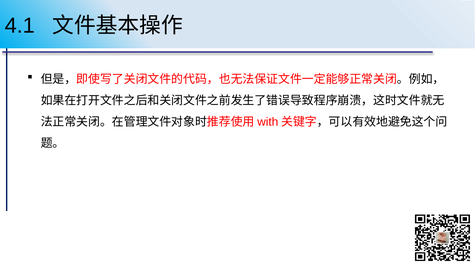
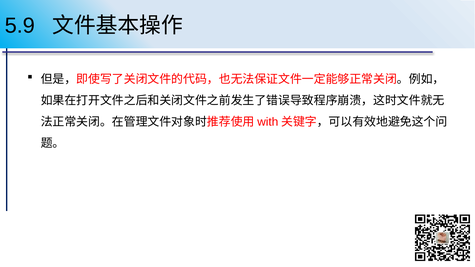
4.1: 4.1 -> 5.9
